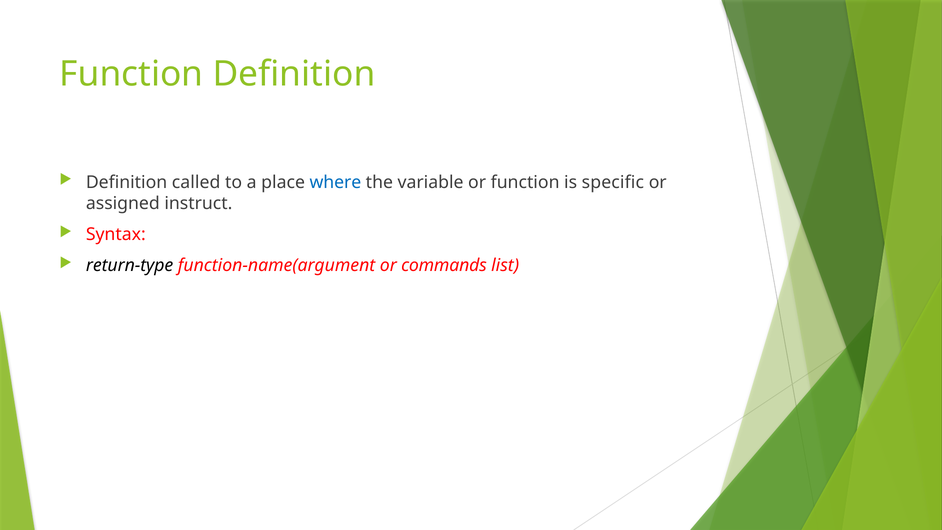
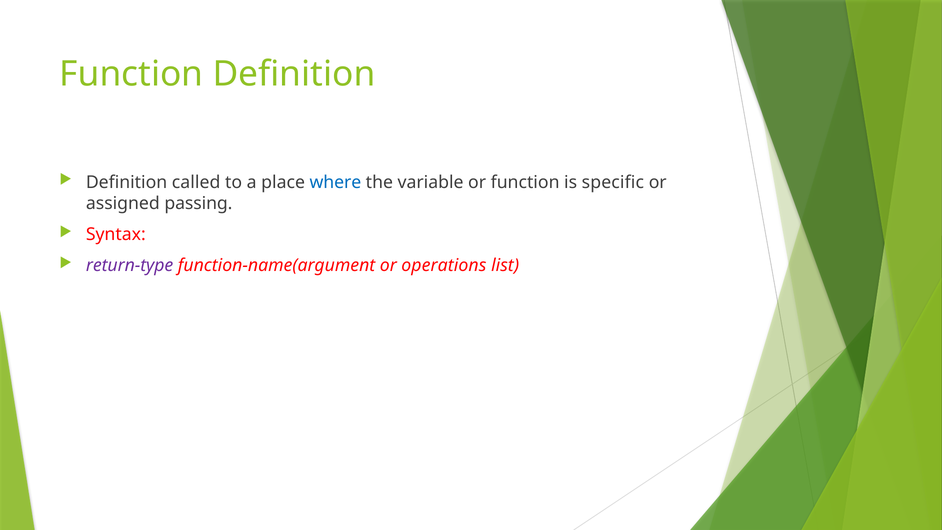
instruct: instruct -> passing
return-type colour: black -> purple
commands: commands -> operations
